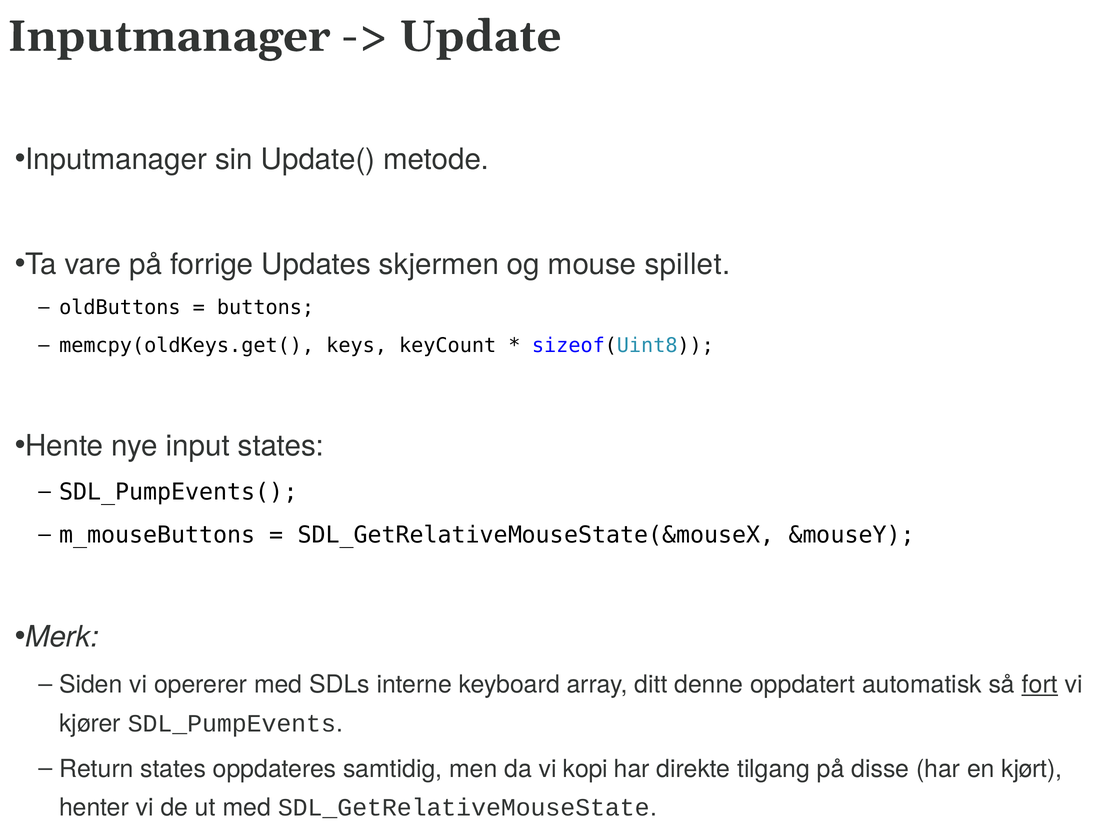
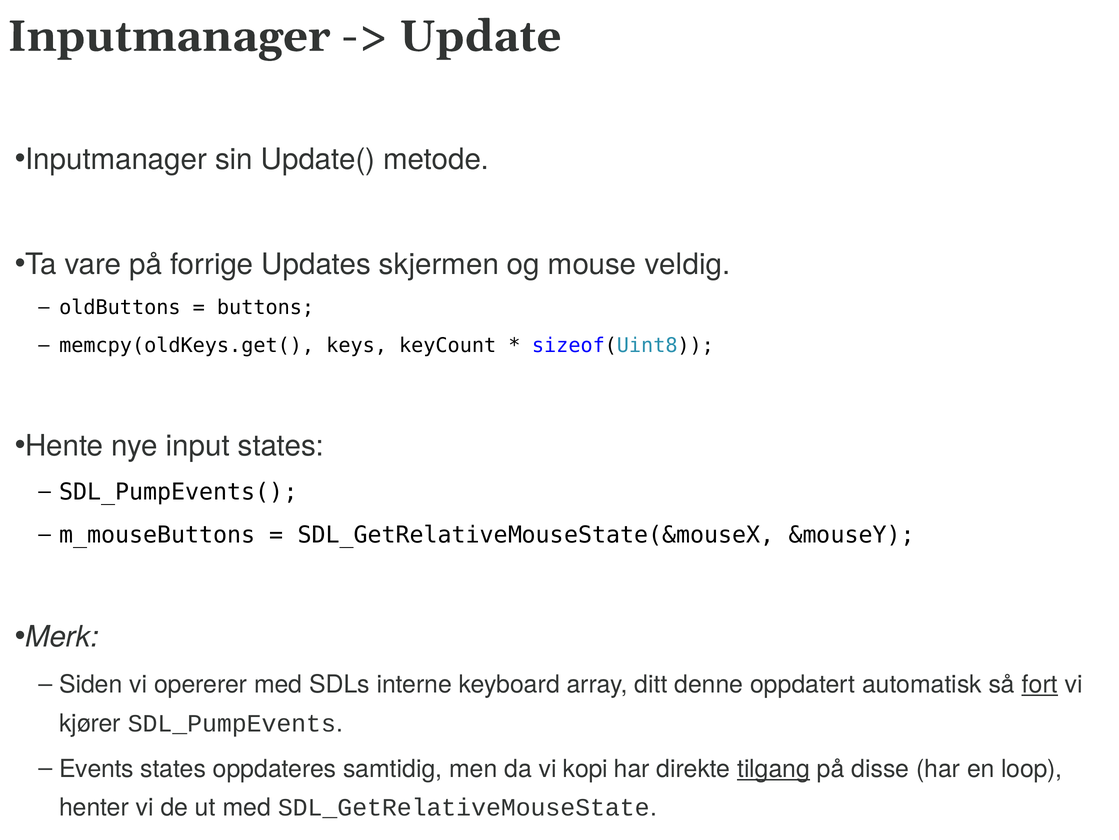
spillet: spillet -> veldig
Return: Return -> Events
tilgang underline: none -> present
kjørt: kjørt -> loop
